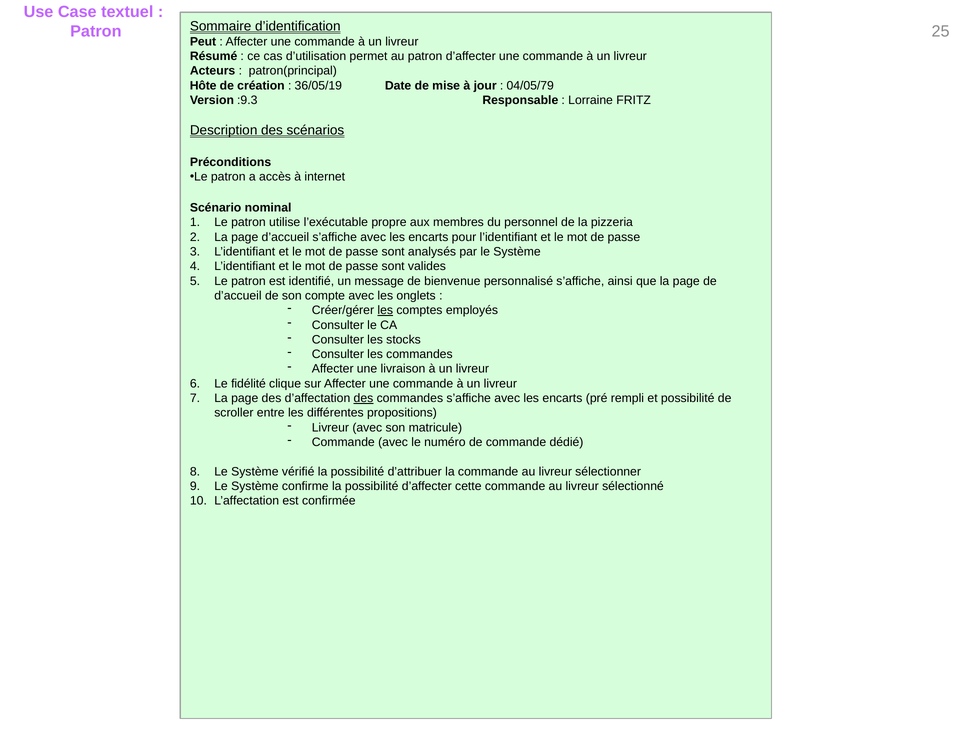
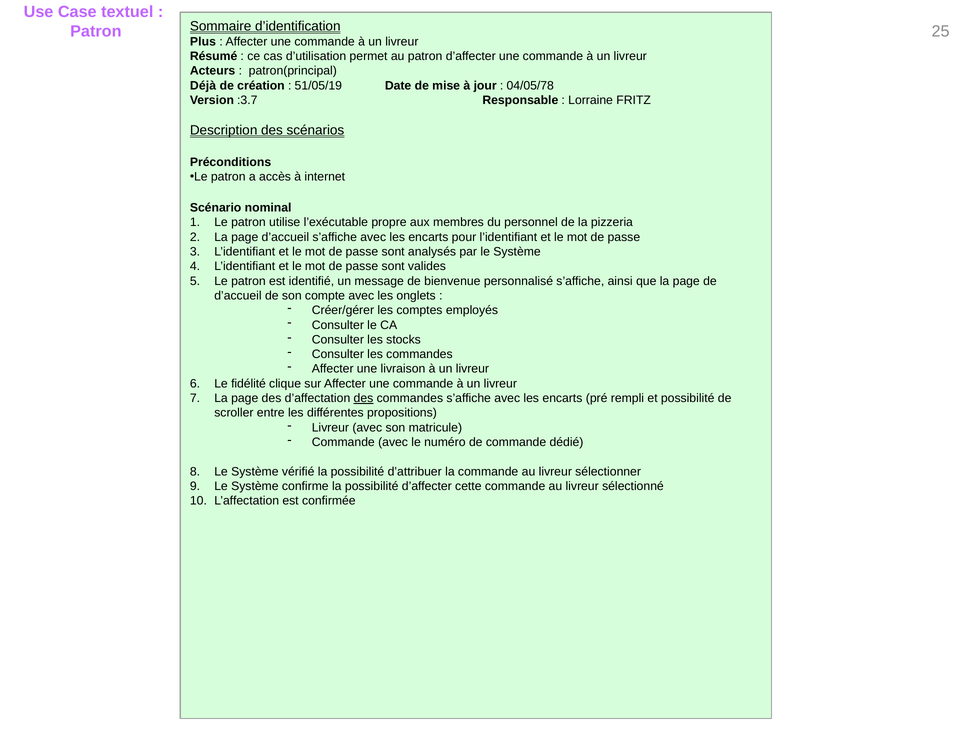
Peut: Peut -> Plus
Hôte: Hôte -> Déjà
36/05/19: 36/05/19 -> 51/05/19
04/05/79: 04/05/79 -> 04/05/78
:9.3: :9.3 -> :3.7
les at (385, 310) underline: present -> none
